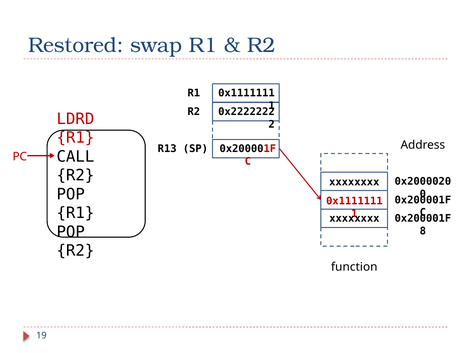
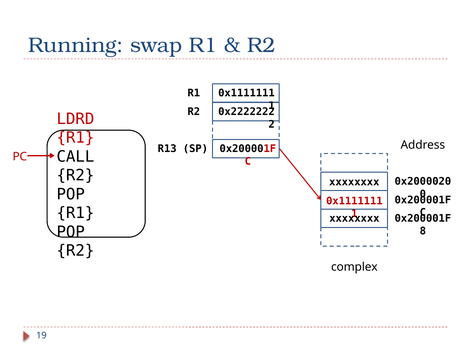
Restored: Restored -> Running
function: function -> complex
